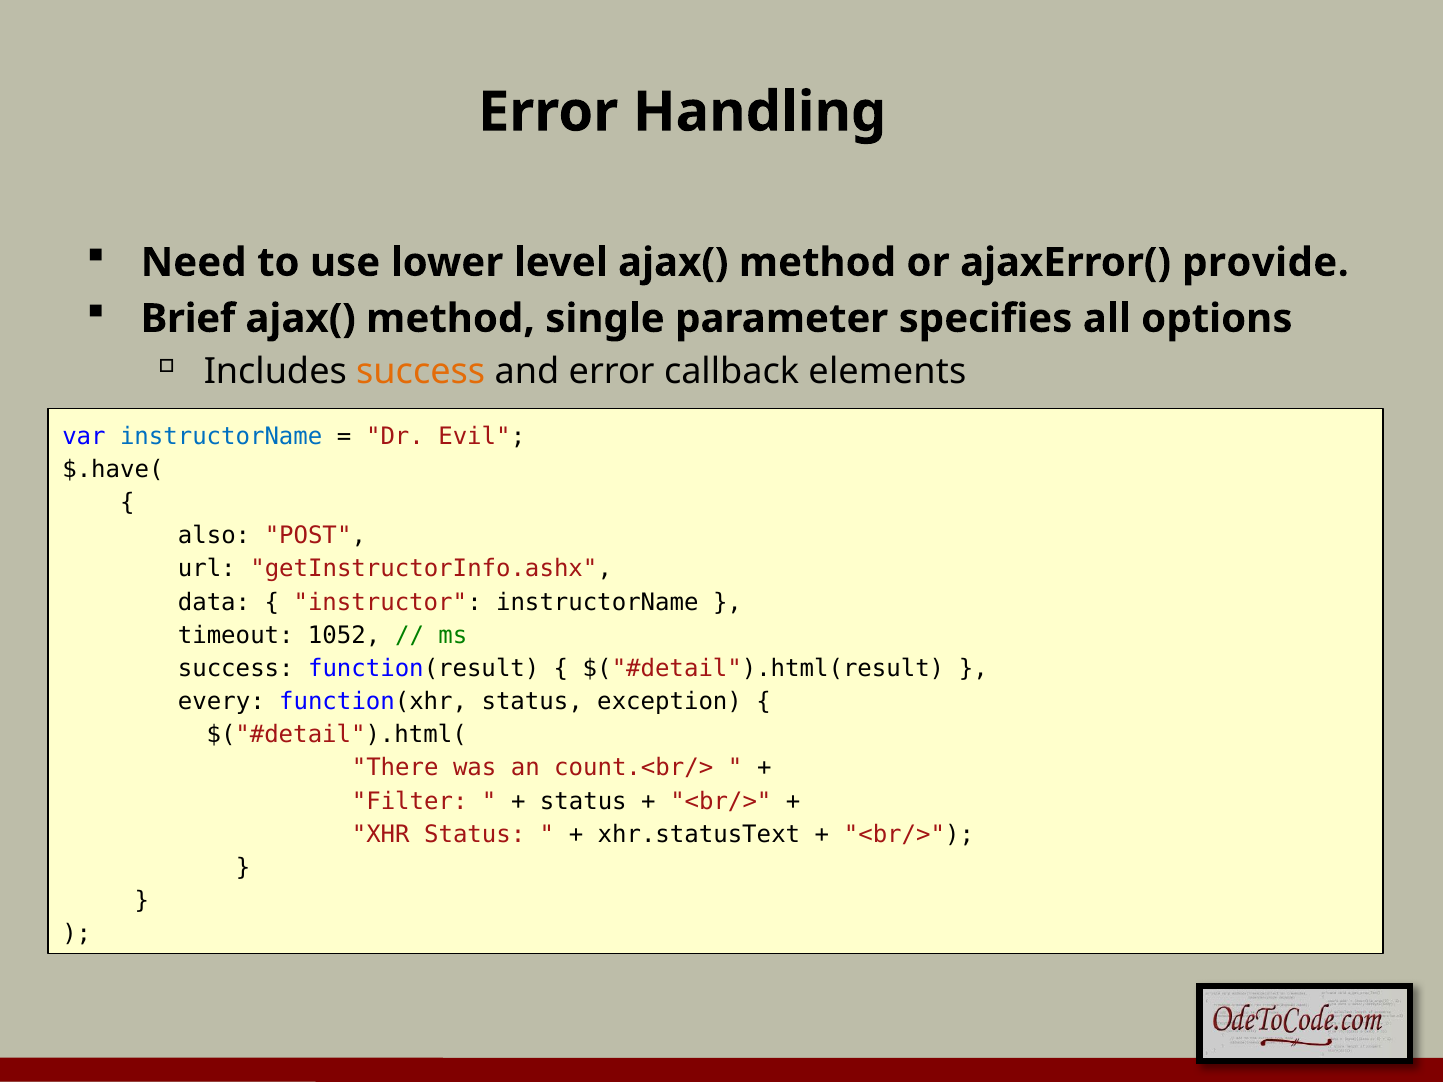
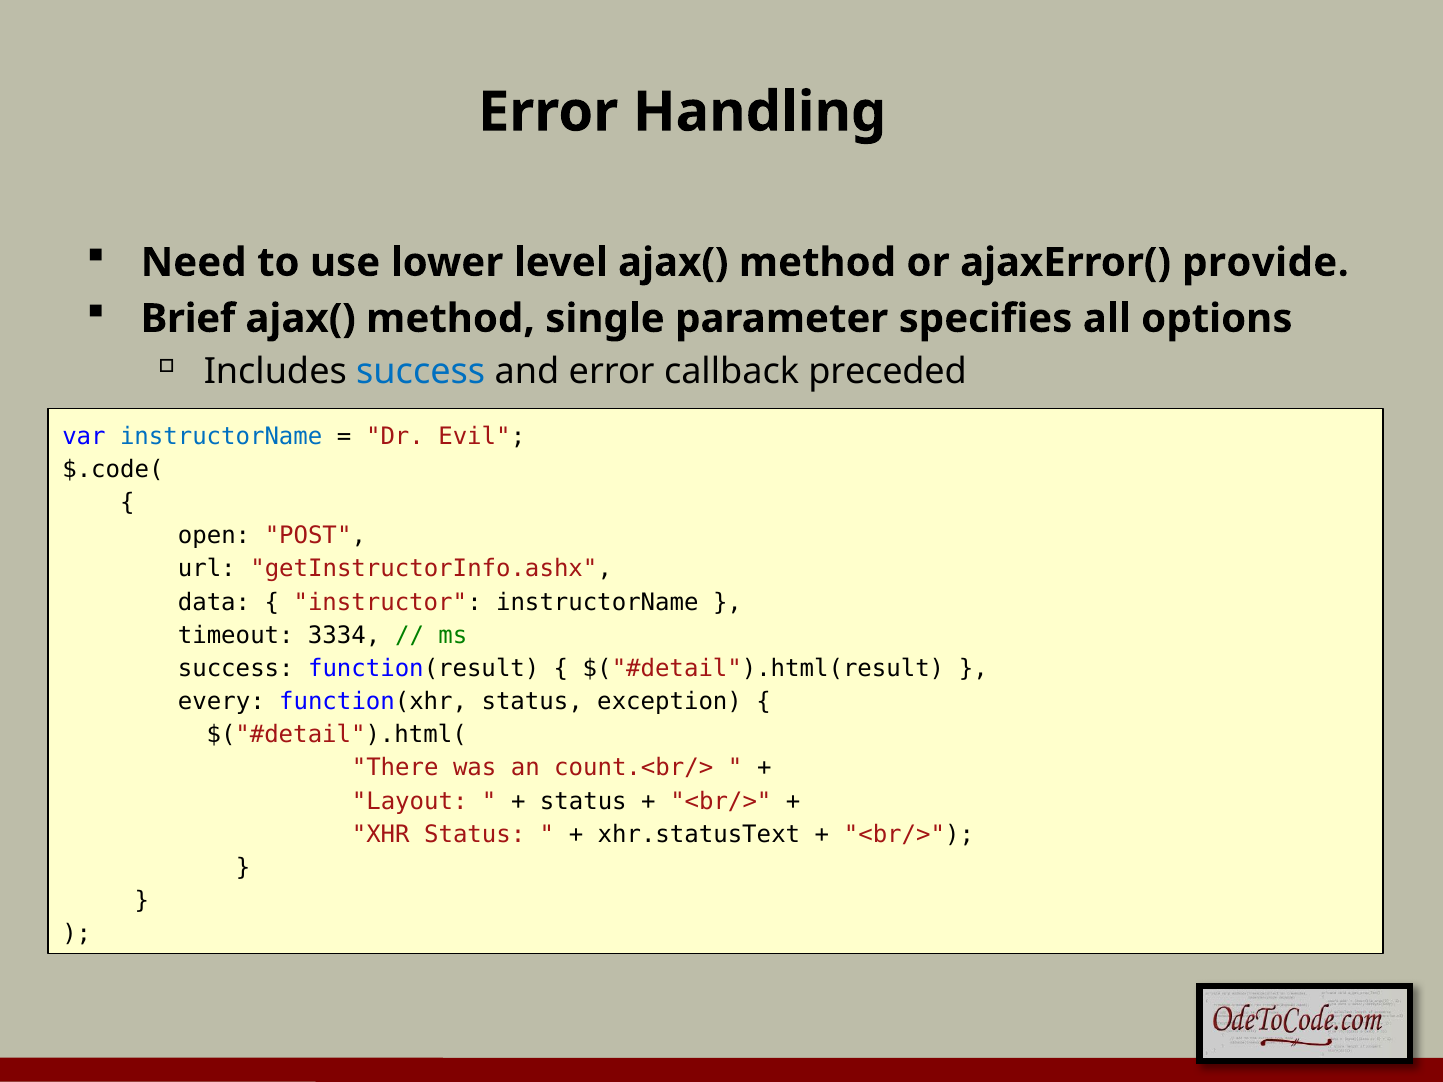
success at (421, 371) colour: orange -> blue
elements: elements -> preceded
$.have(: $.have( -> $.code(
also: also -> open
1052: 1052 -> 3334
Filter: Filter -> Layout
